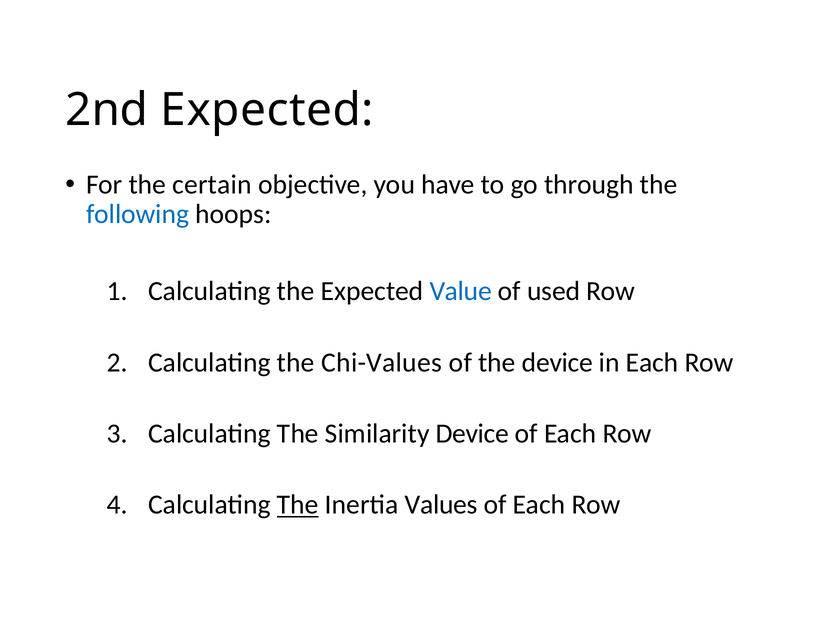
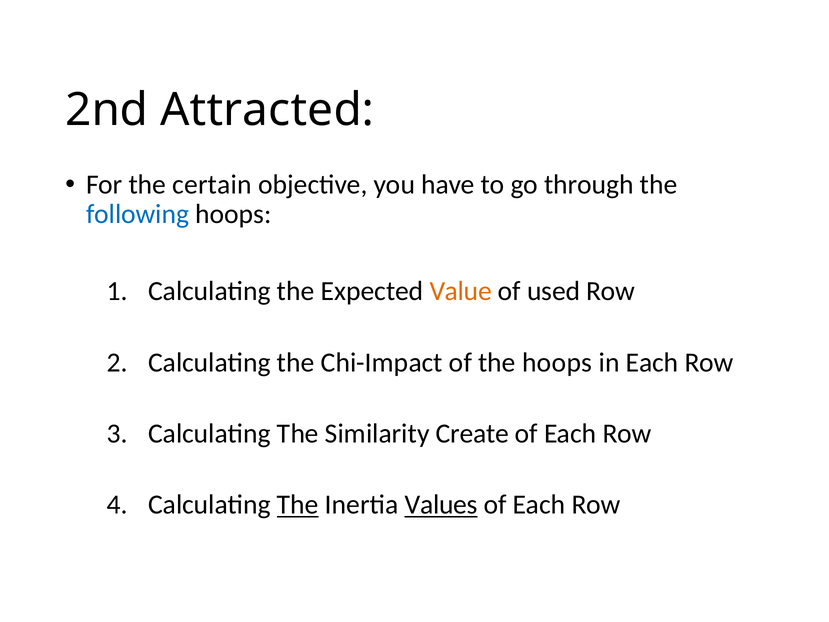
2nd Expected: Expected -> Attracted
Value colour: blue -> orange
Chi-Values: Chi-Values -> Chi-Impact
the device: device -> hoops
Similarity Device: Device -> Create
Values underline: none -> present
